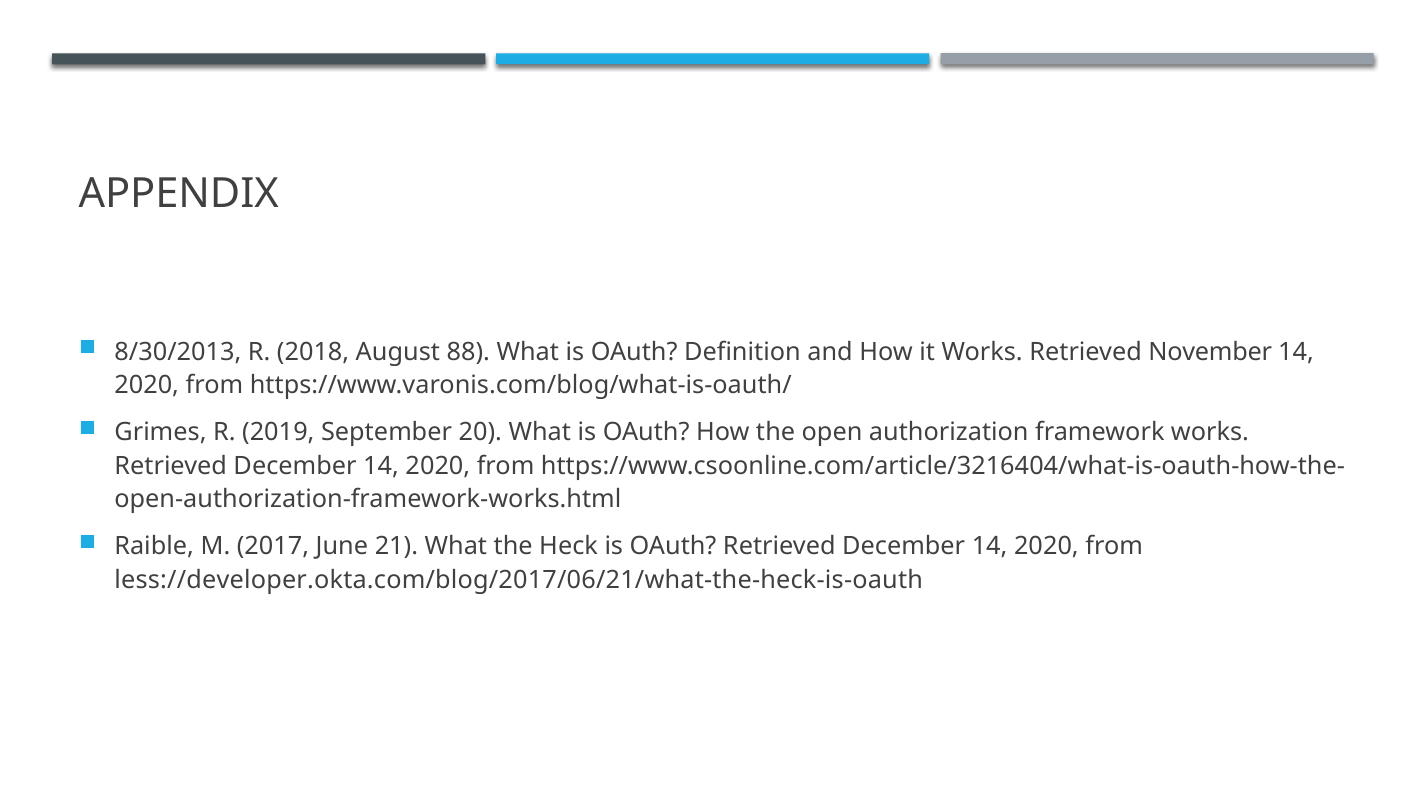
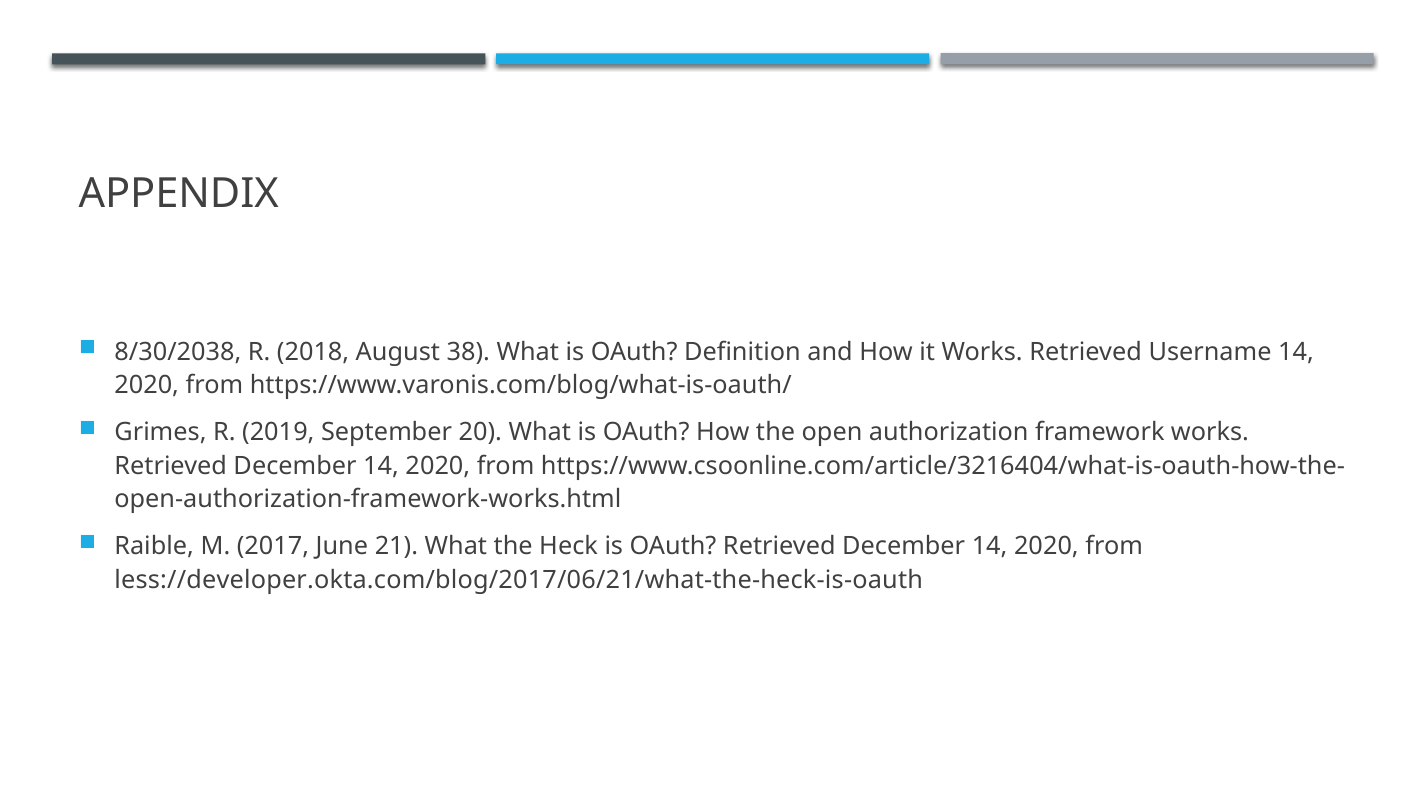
8/30/2013: 8/30/2013 -> 8/30/2038
88: 88 -> 38
November: November -> Username
